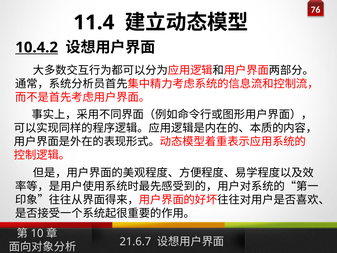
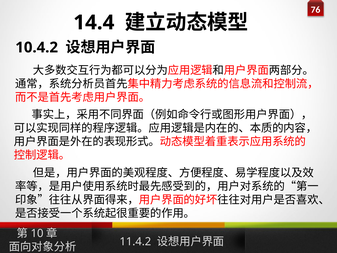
11.4: 11.4 -> 14.4
10.4.2 underline: present -> none
21.6.7: 21.6.7 -> 11.4.2
